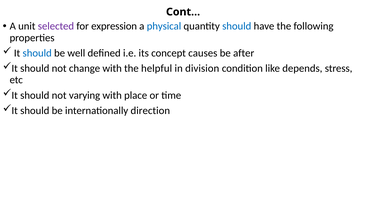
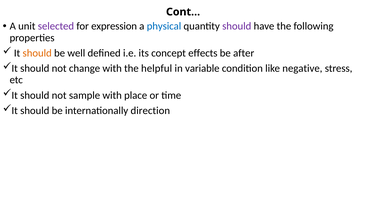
should at (237, 26) colour: blue -> purple
should at (37, 53) colour: blue -> orange
causes: causes -> effects
division: division -> variable
depends: depends -> negative
varying: varying -> sample
